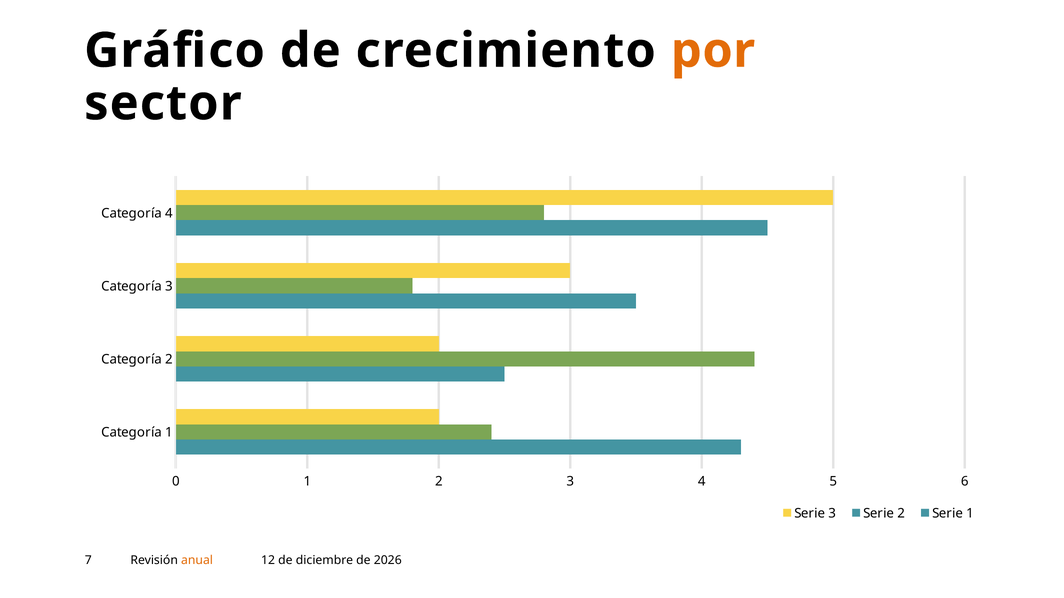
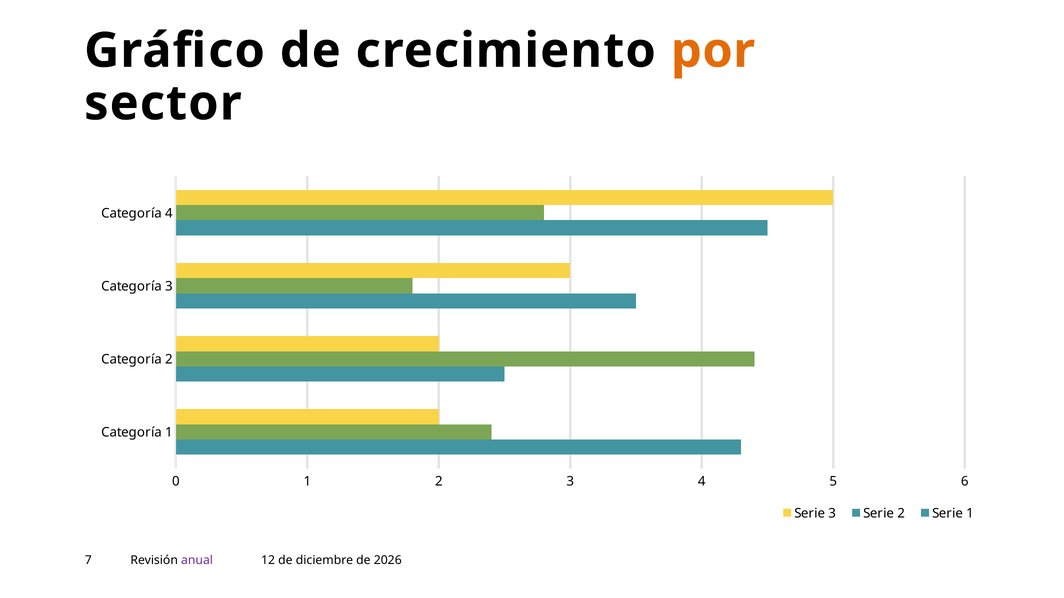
anual colour: orange -> purple
